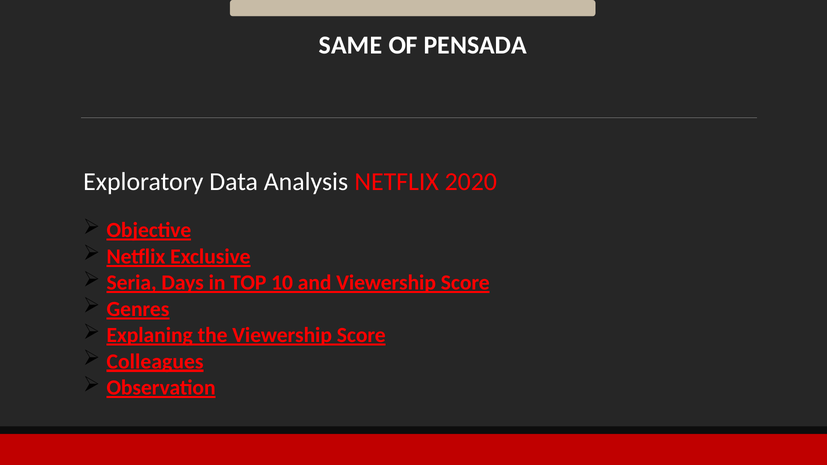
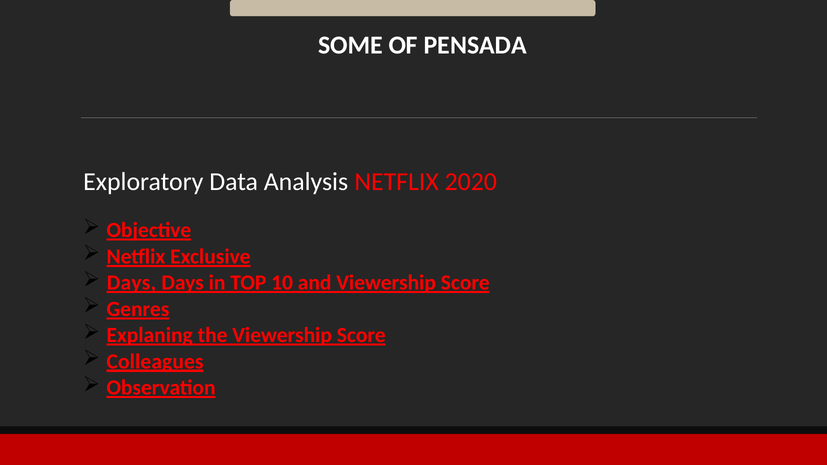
SAME: SAME -> SOME
Seria at (132, 283): Seria -> Days
